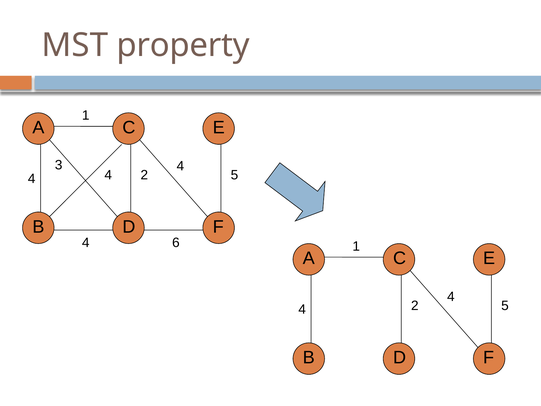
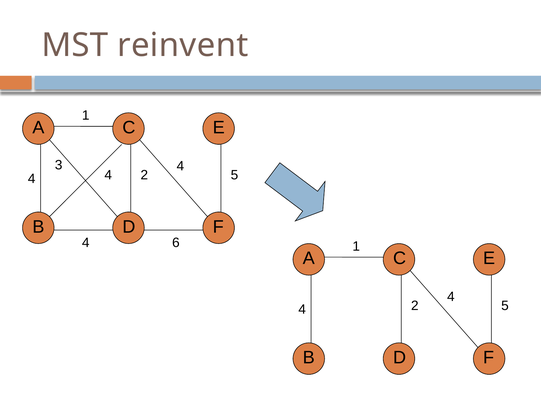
property: property -> reinvent
